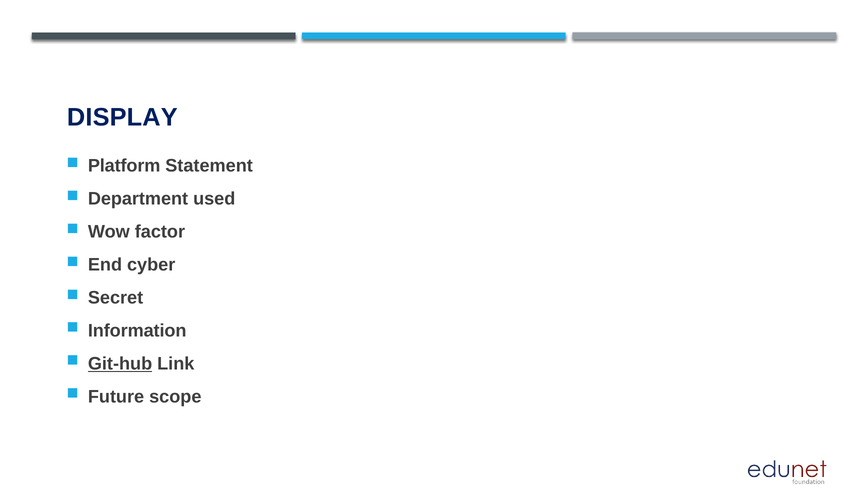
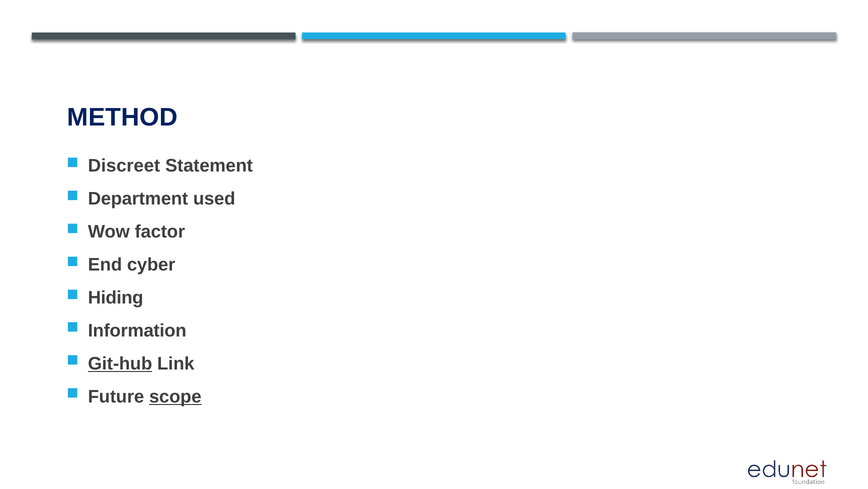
DISPLAY: DISPLAY -> METHOD
Platform: Platform -> Discreet
Secret: Secret -> Hiding
scope underline: none -> present
